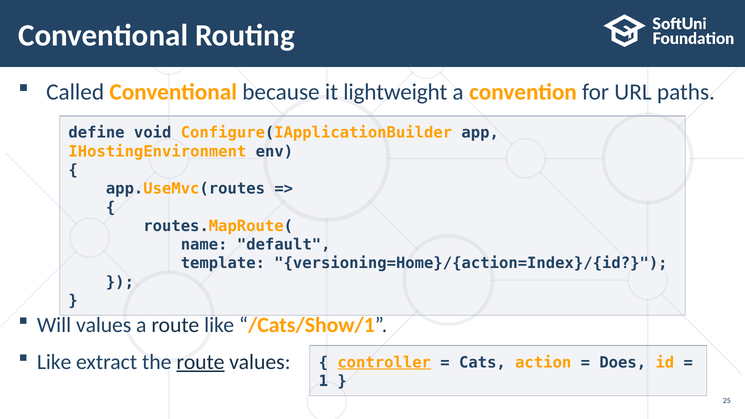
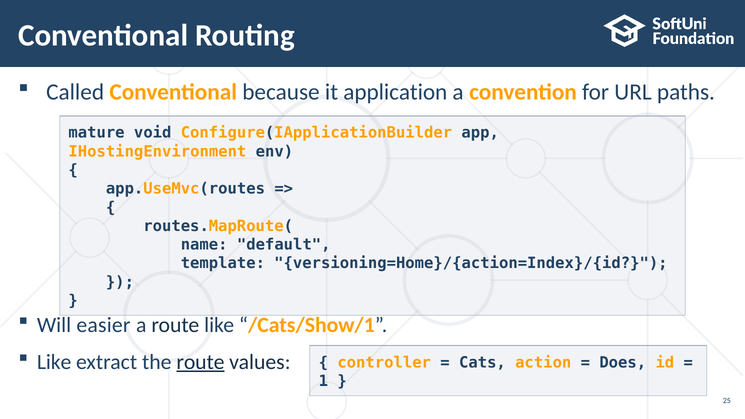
lightweight: lightweight -> application
define: define -> mature
Will values: values -> easier
controller underline: present -> none
